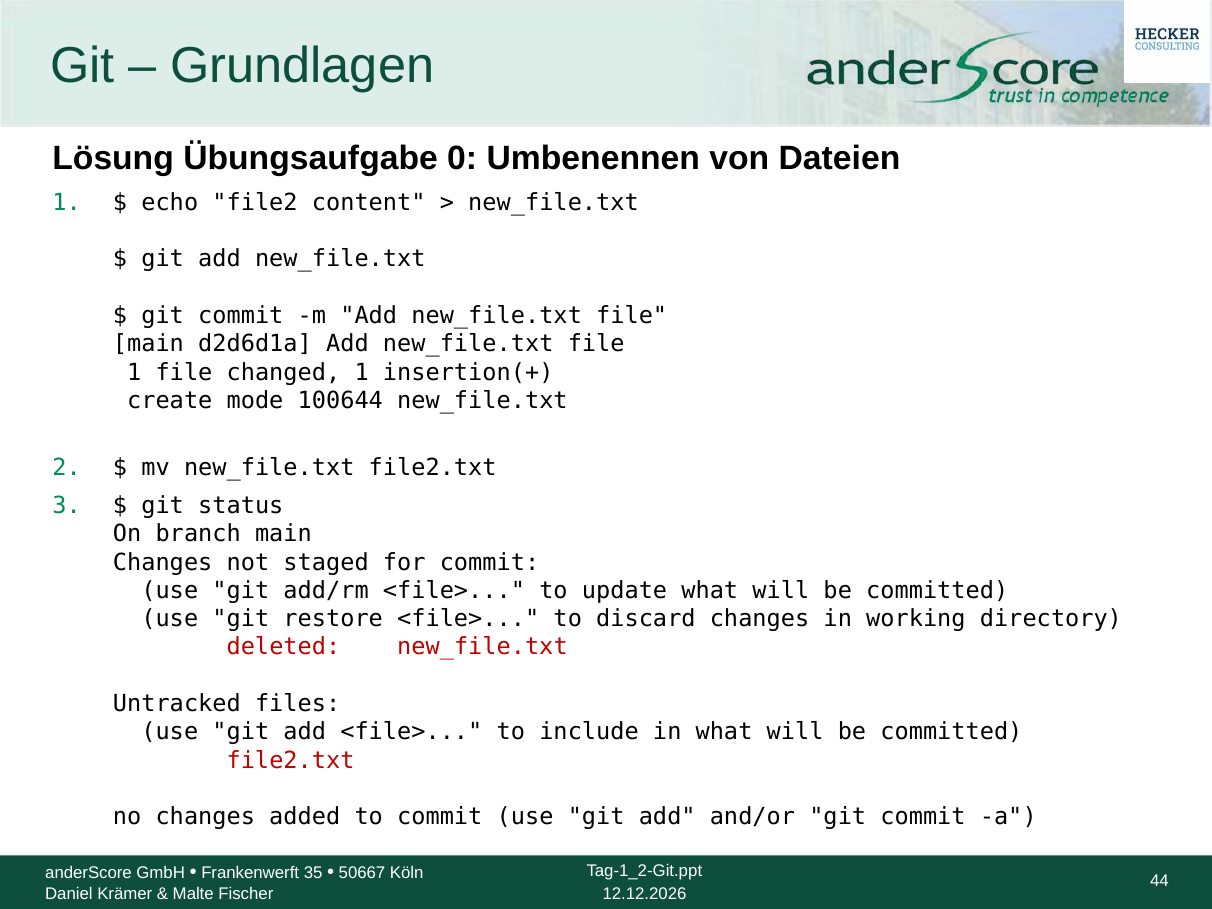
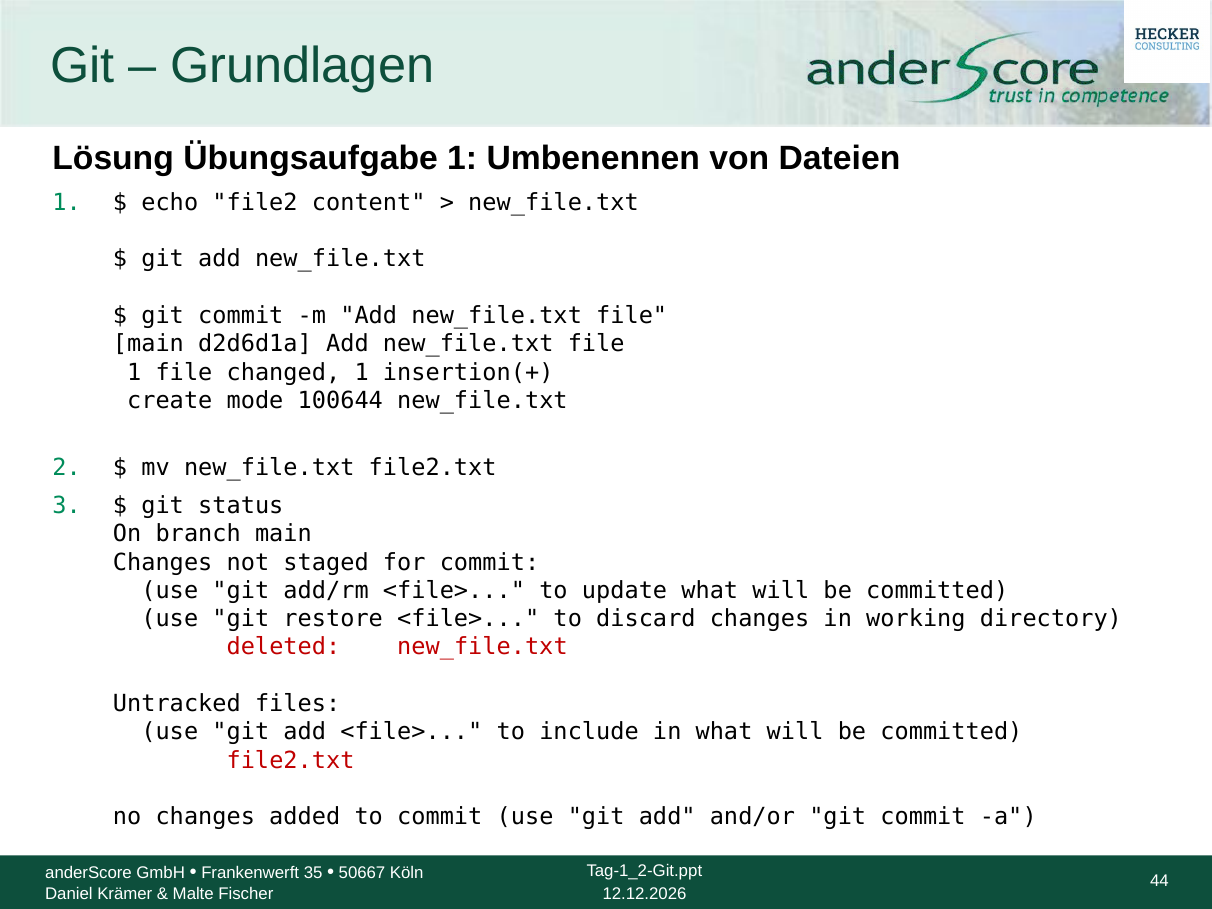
Übungsaufgabe 0: 0 -> 1
